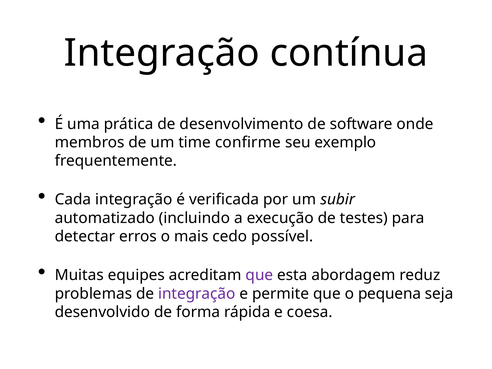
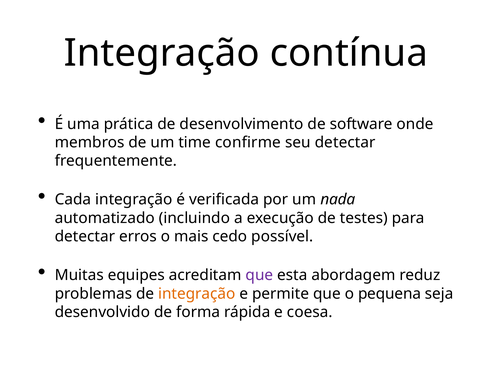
seu exemplo: exemplo -> detectar
subir: subir -> nada
integração at (197, 294) colour: purple -> orange
